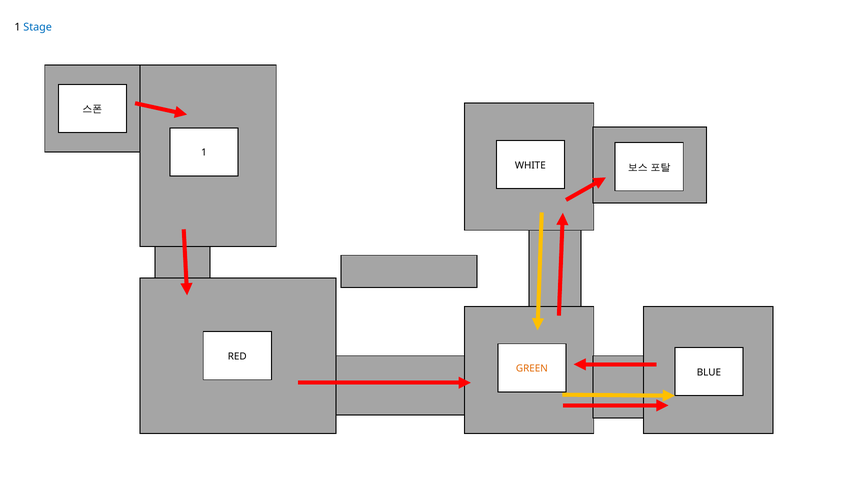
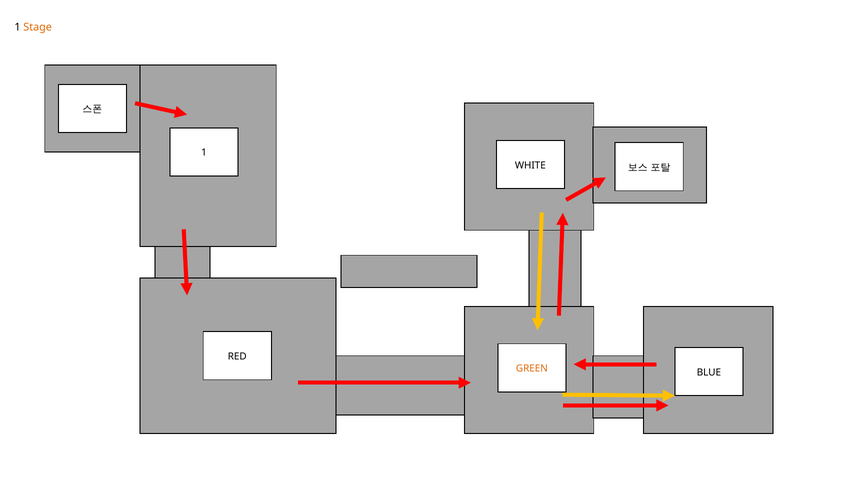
Stage colour: blue -> orange
